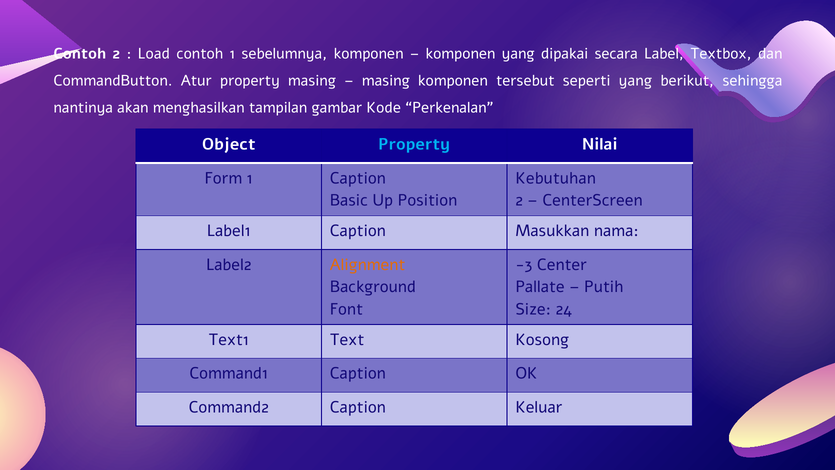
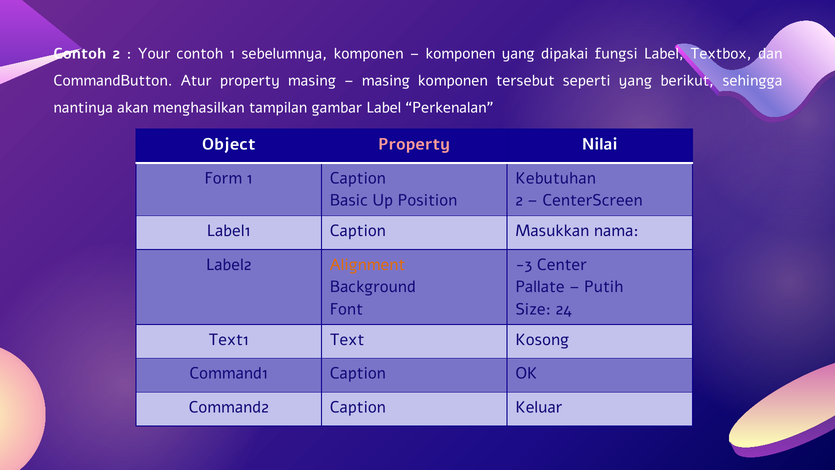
Load: Load -> Your
secara: secara -> fungsi
gambar Kode: Kode -> Label
Property at (414, 144) colour: light blue -> pink
